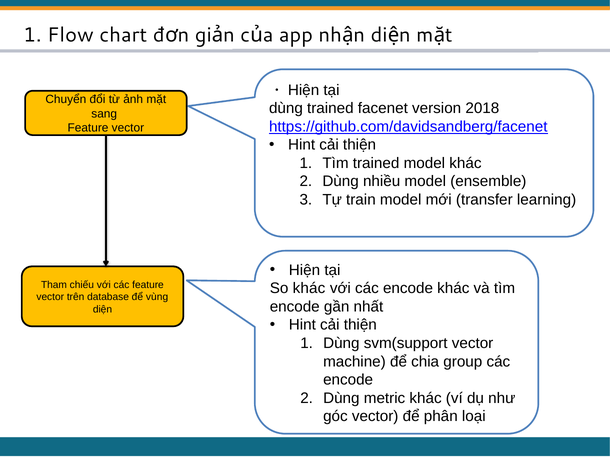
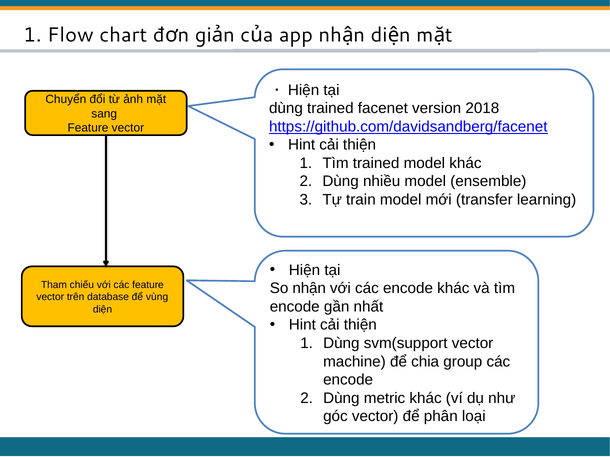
So khác: khác -> nhận
